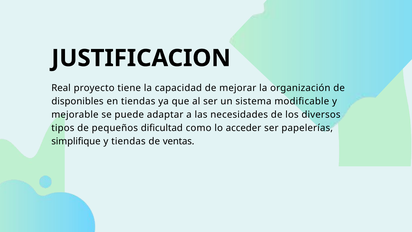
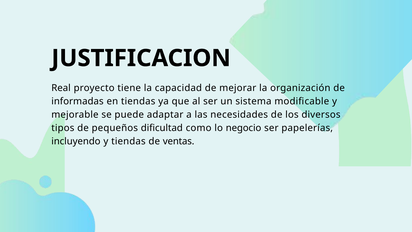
disponibles: disponibles -> informadas
acceder: acceder -> negocio
simplifique: simplifique -> incluyendo
